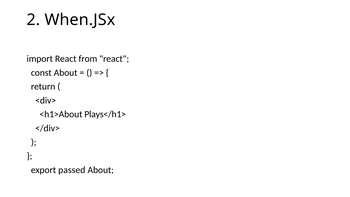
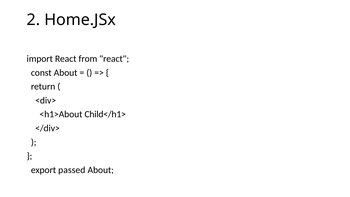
When.JSx: When.JSx -> Home.JSx
Plays</h1>: Plays</h1> -> Child</h1>
